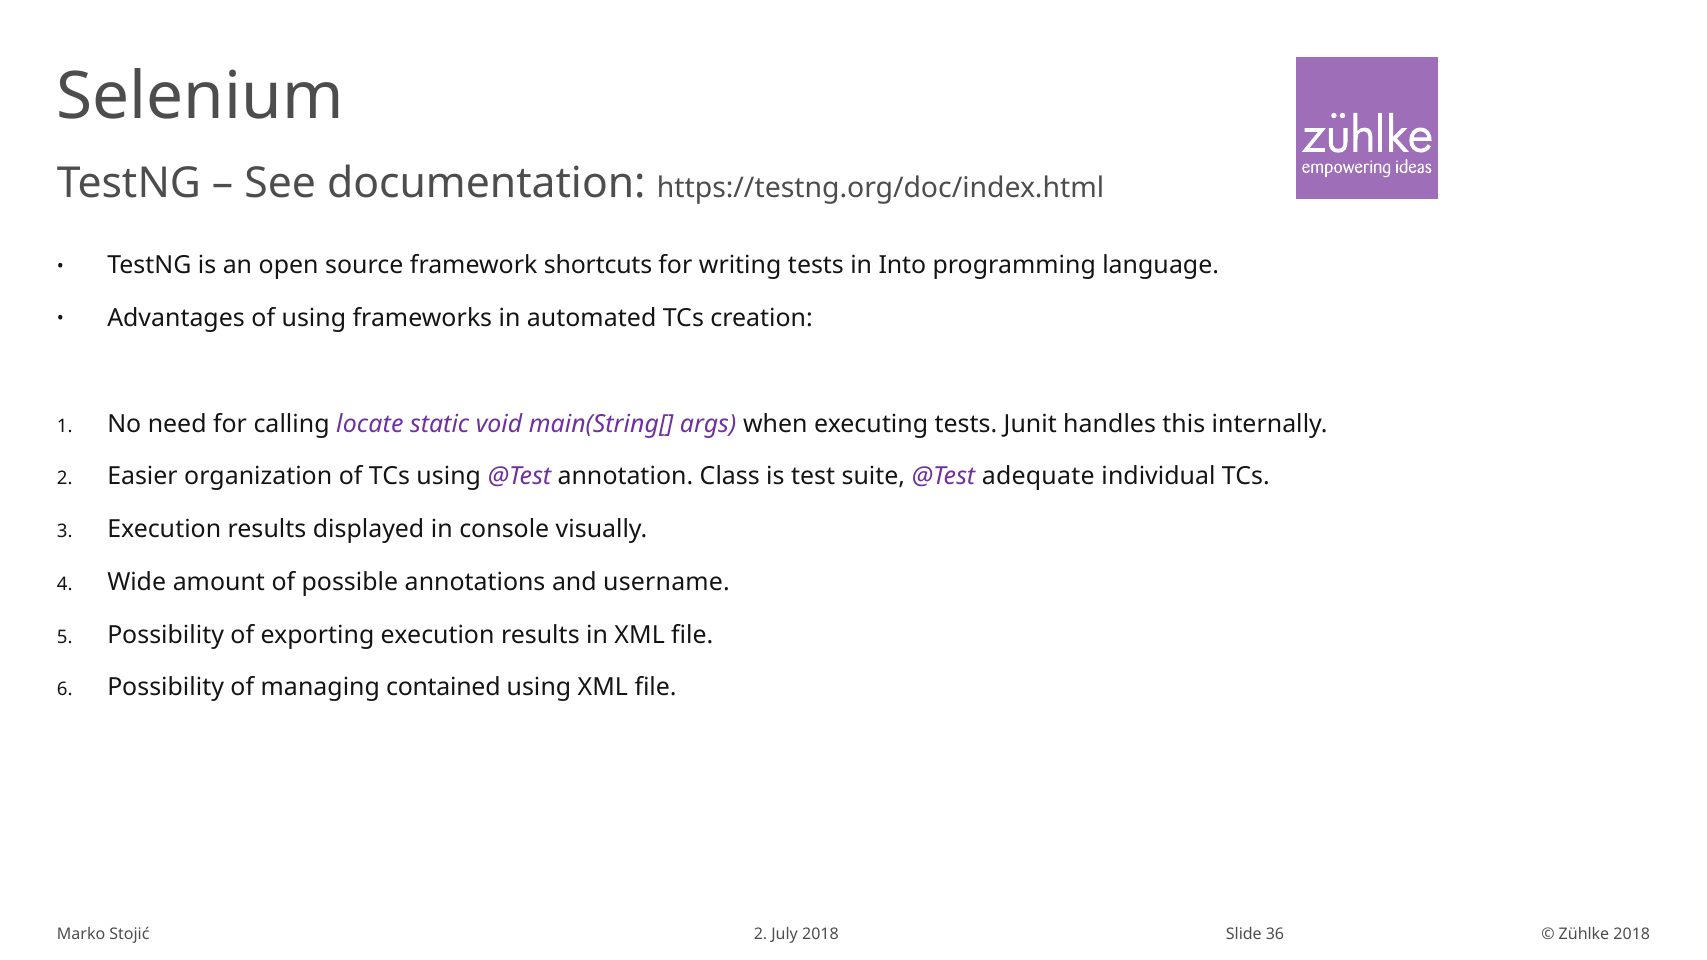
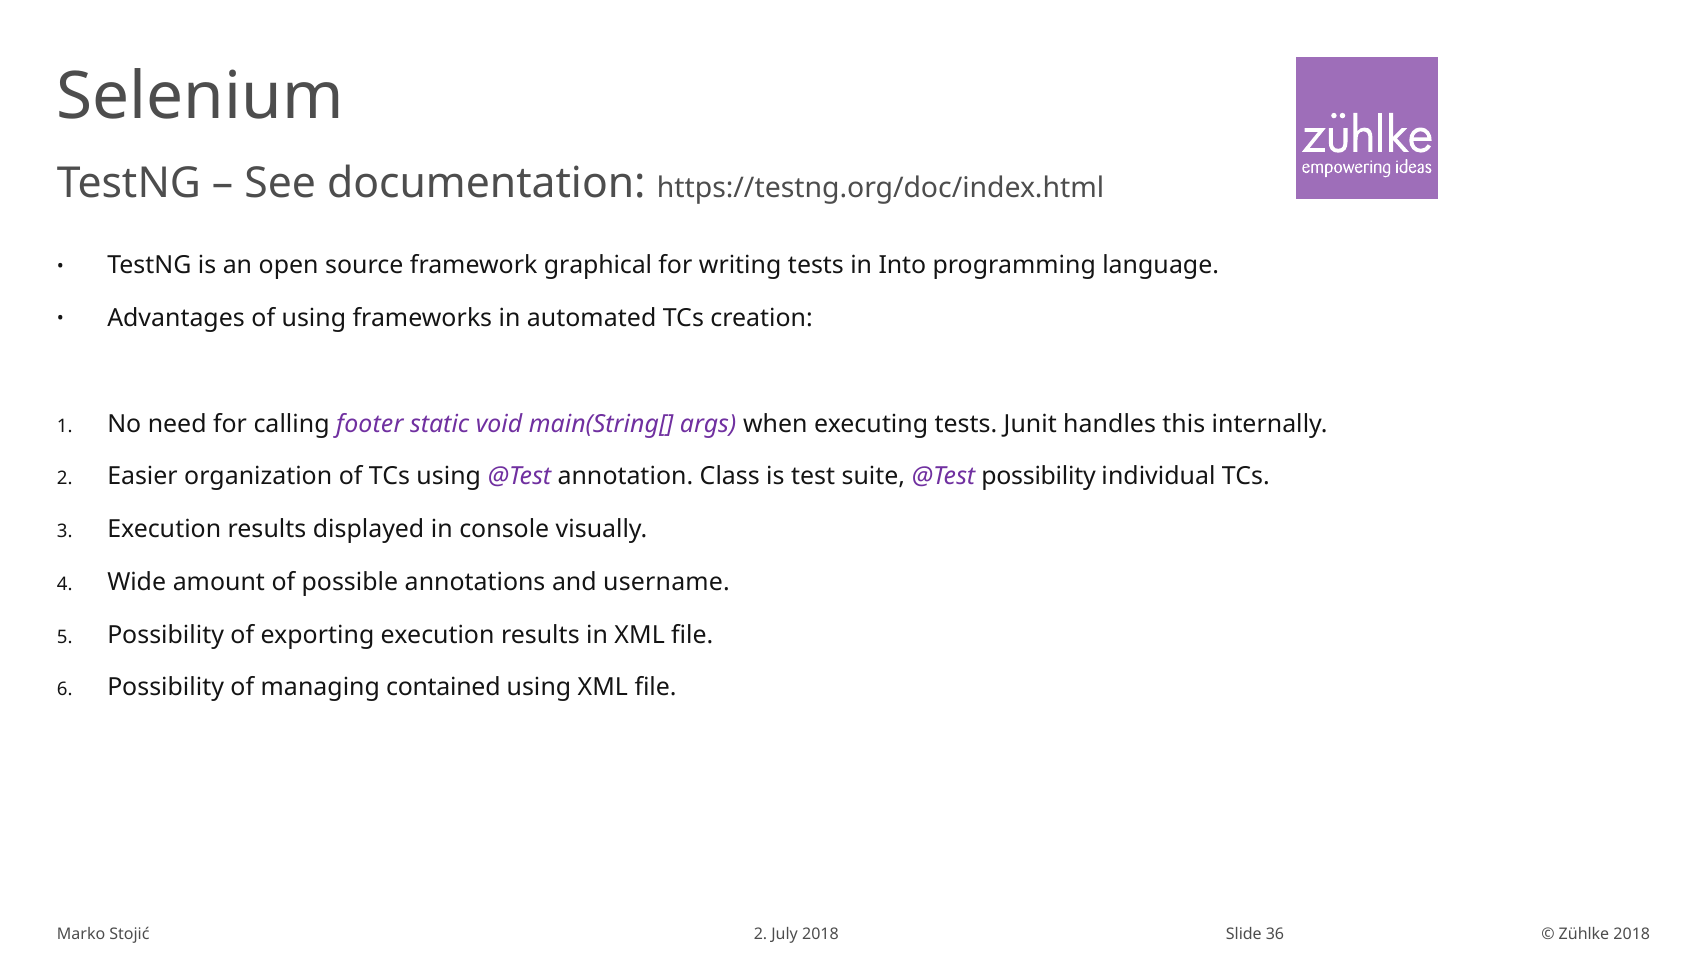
shortcuts: shortcuts -> graphical
locate: locate -> footer
@Test adequate: adequate -> possibility
